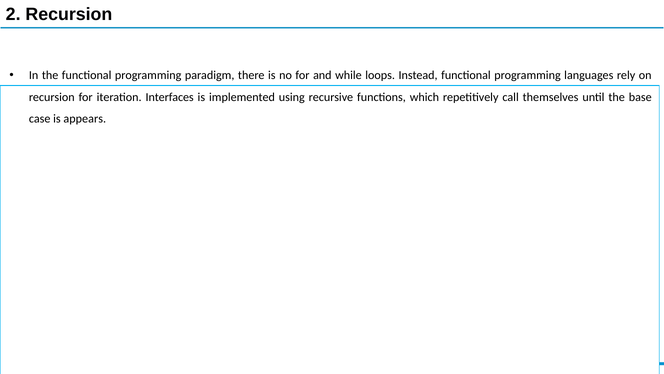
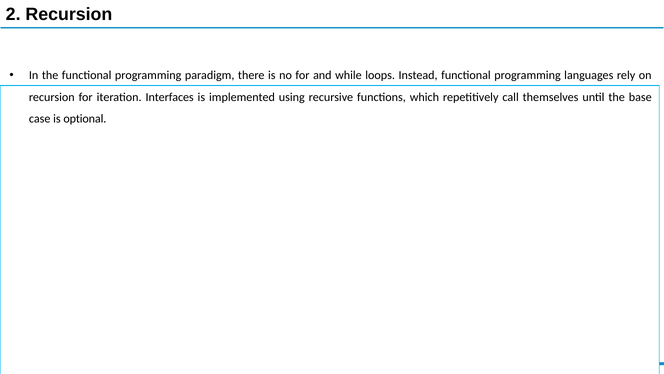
appears: appears -> optional
